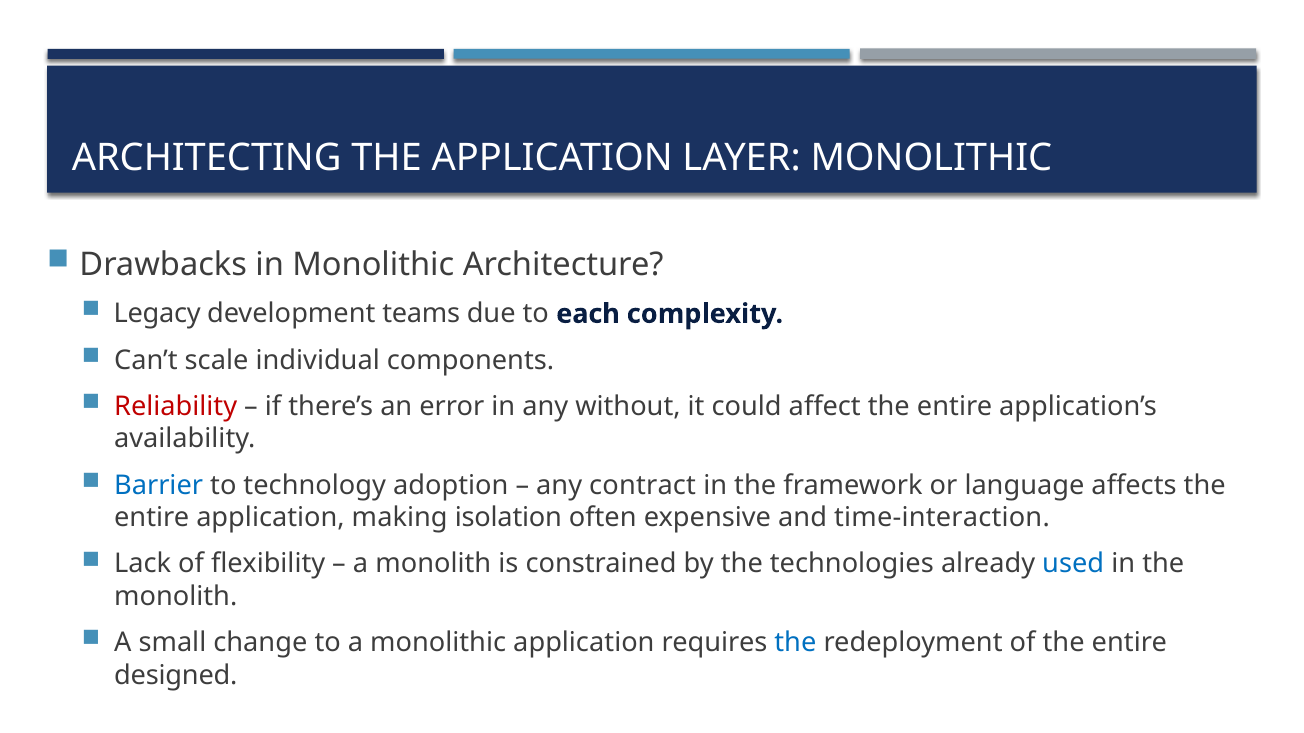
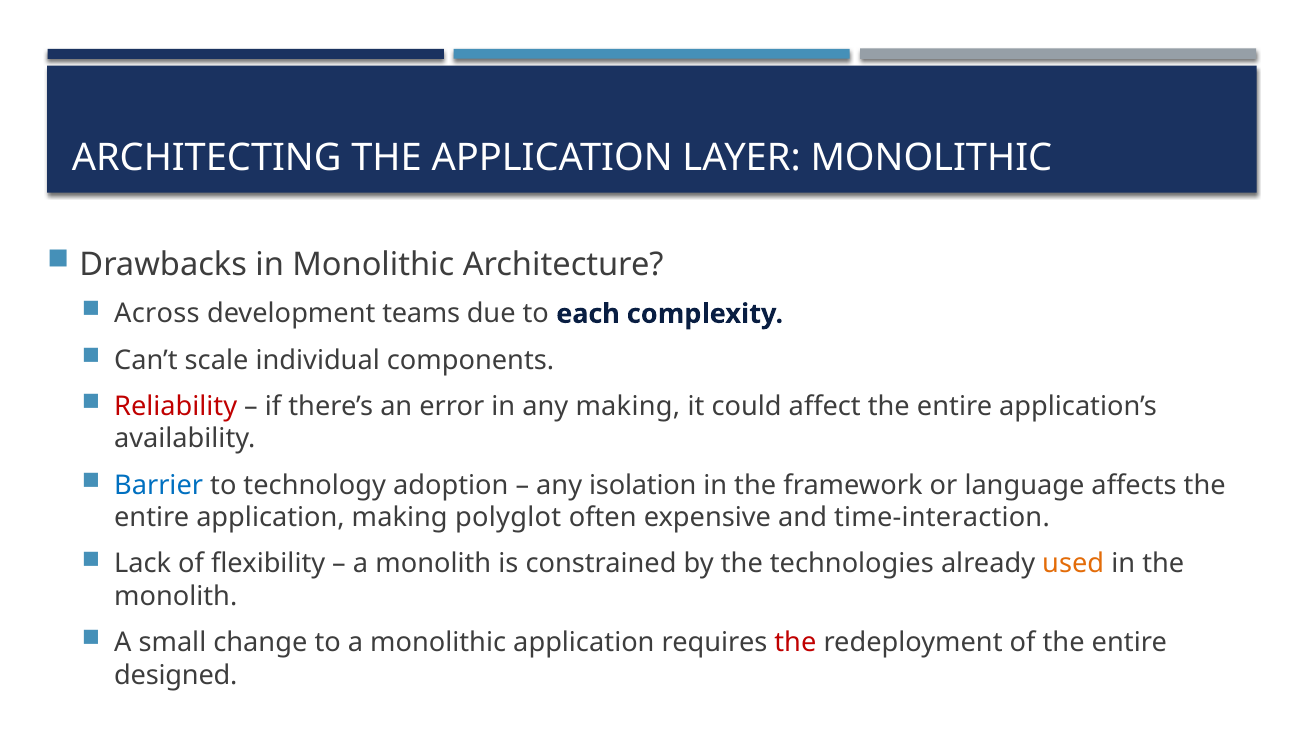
Legacy: Legacy -> Across
any without: without -> making
contract: contract -> isolation
isolation: isolation -> polyglot
used colour: blue -> orange
the at (795, 643) colour: blue -> red
